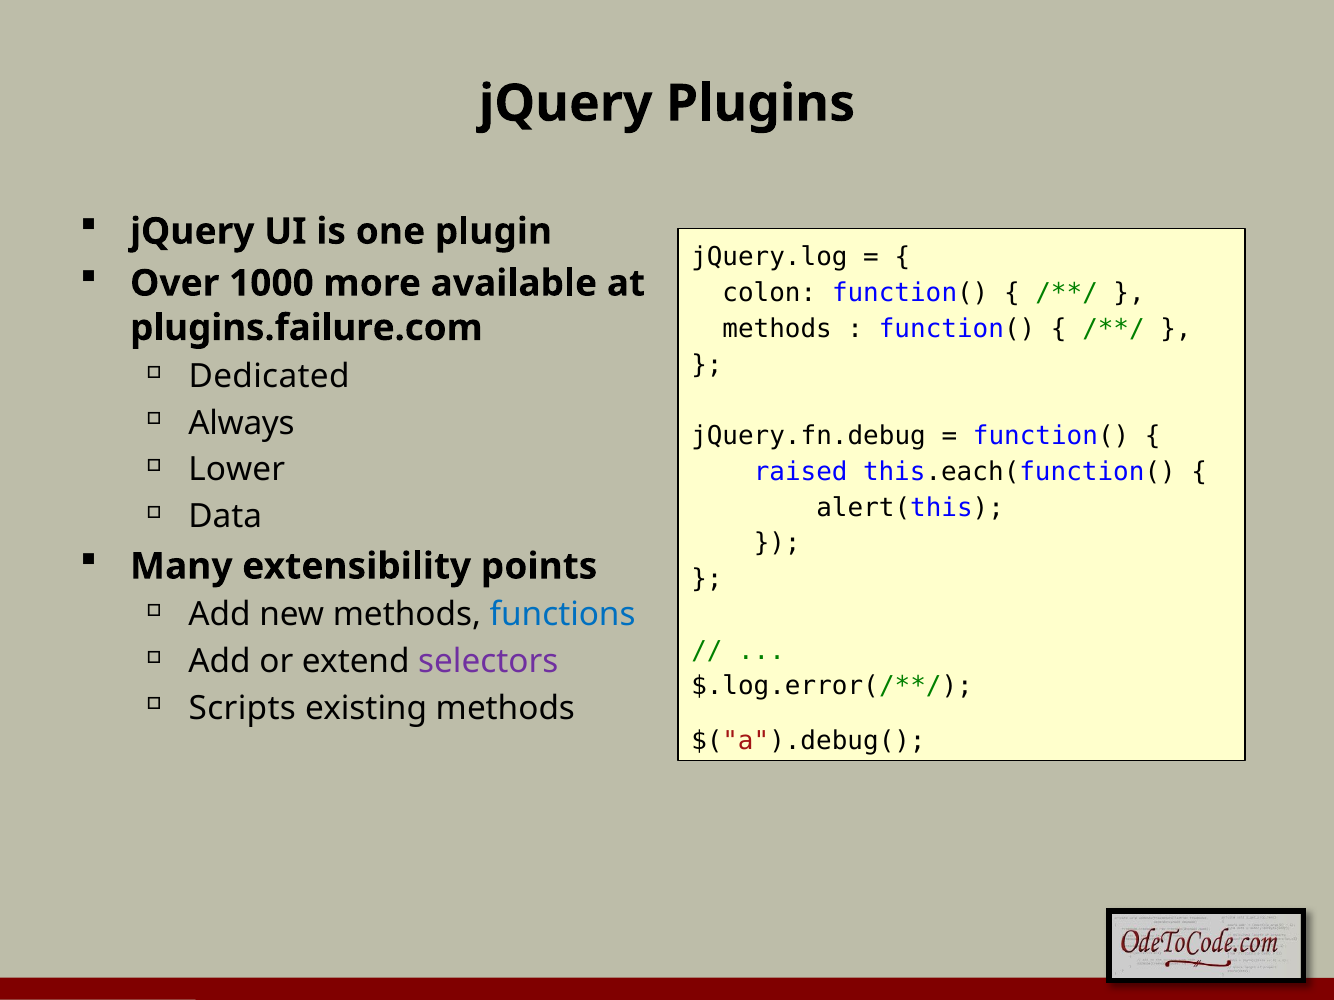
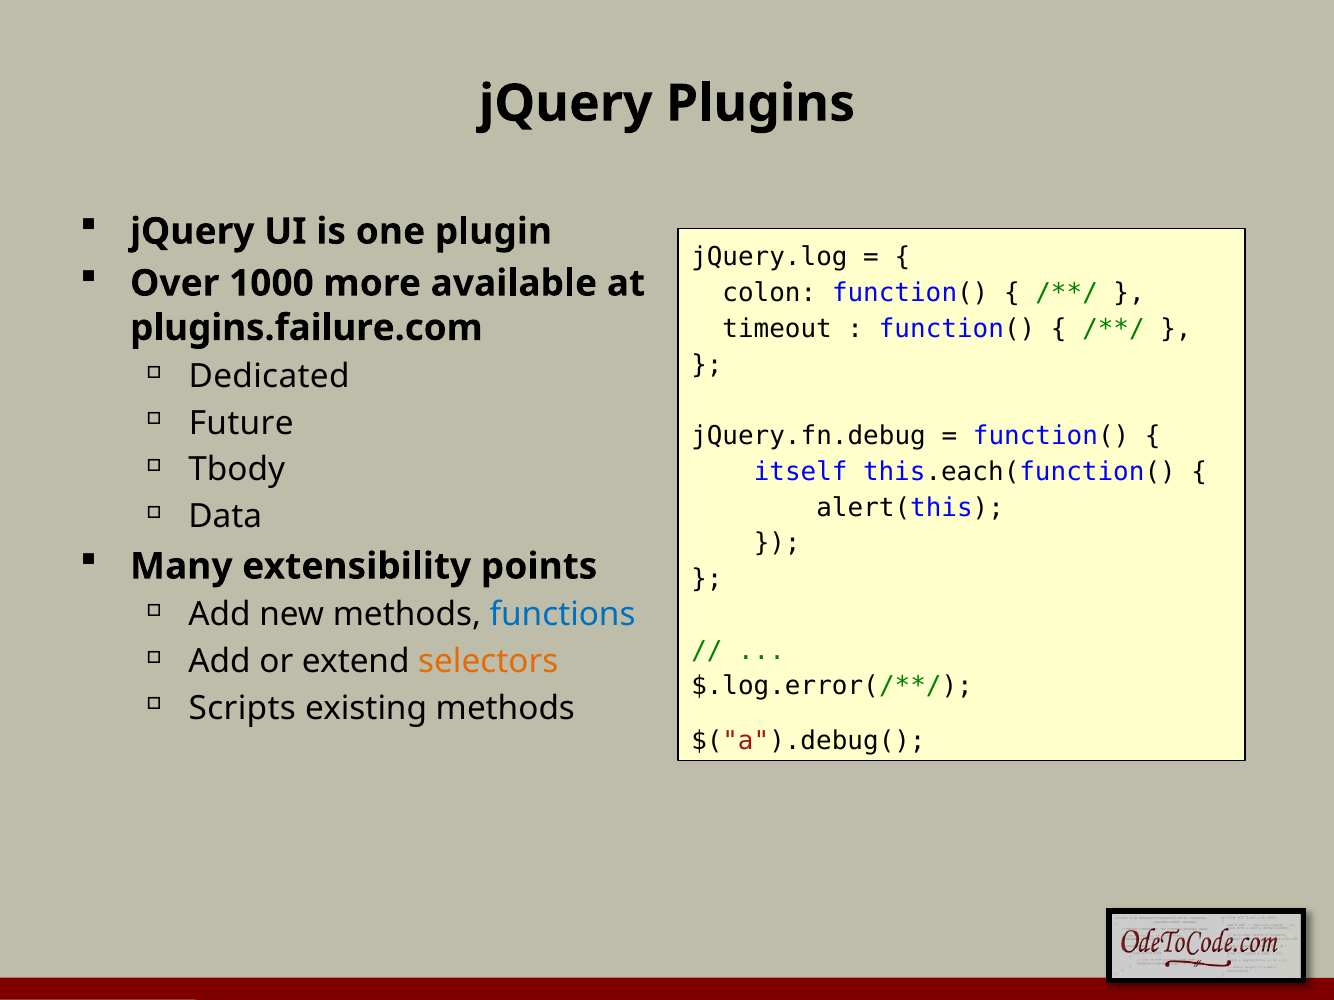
methods at (777, 329): methods -> timeout
Always: Always -> Future
Lower: Lower -> Tbody
raised: raised -> itself
selectors colour: purple -> orange
